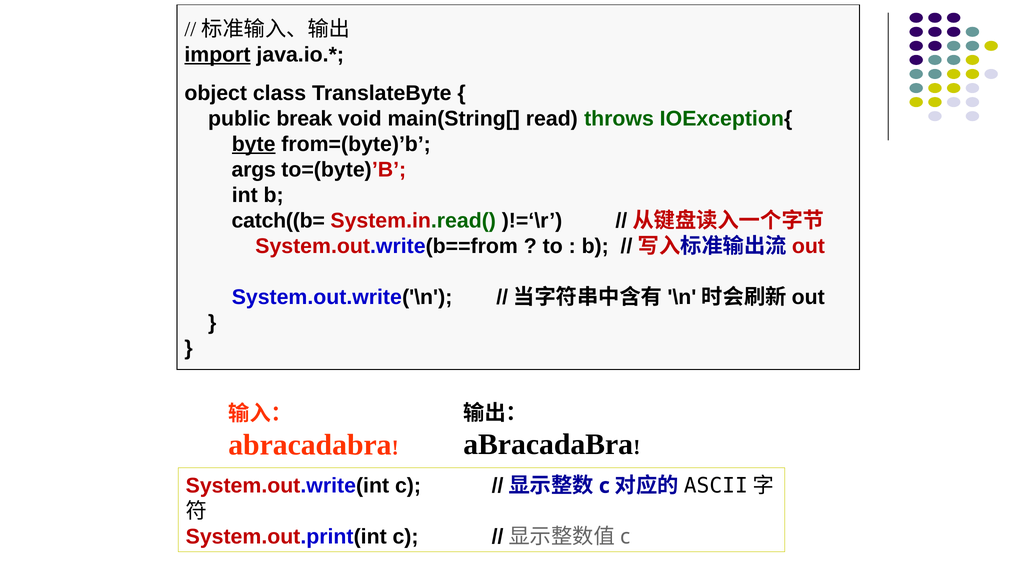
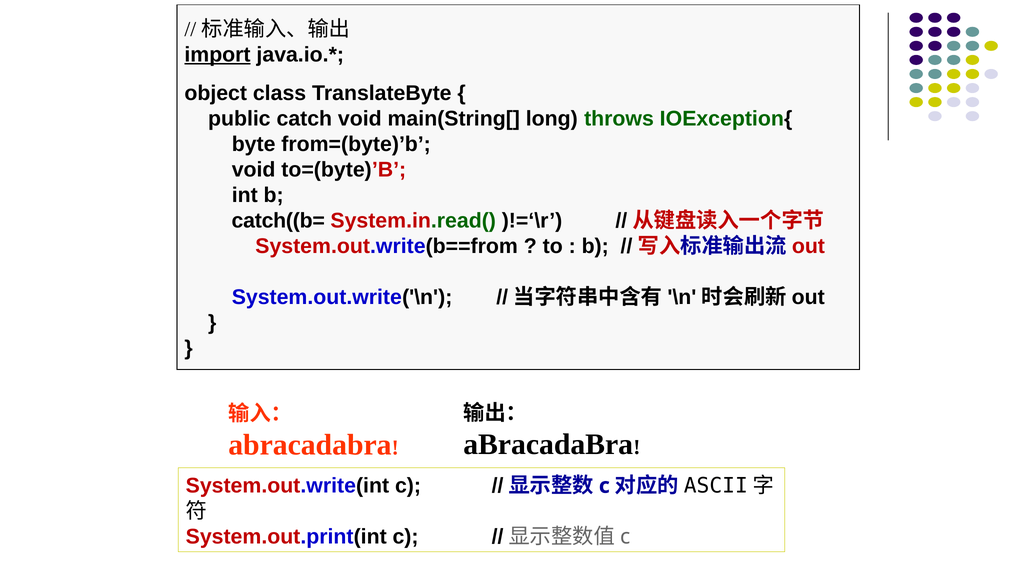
break: break -> catch
read: read -> long
byte underline: present -> none
args at (254, 170): args -> void
